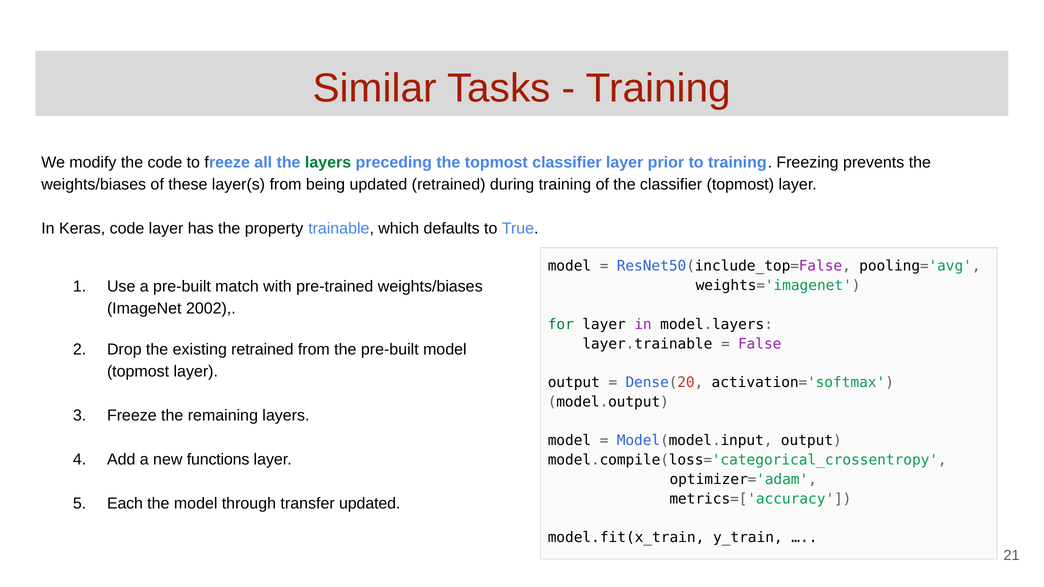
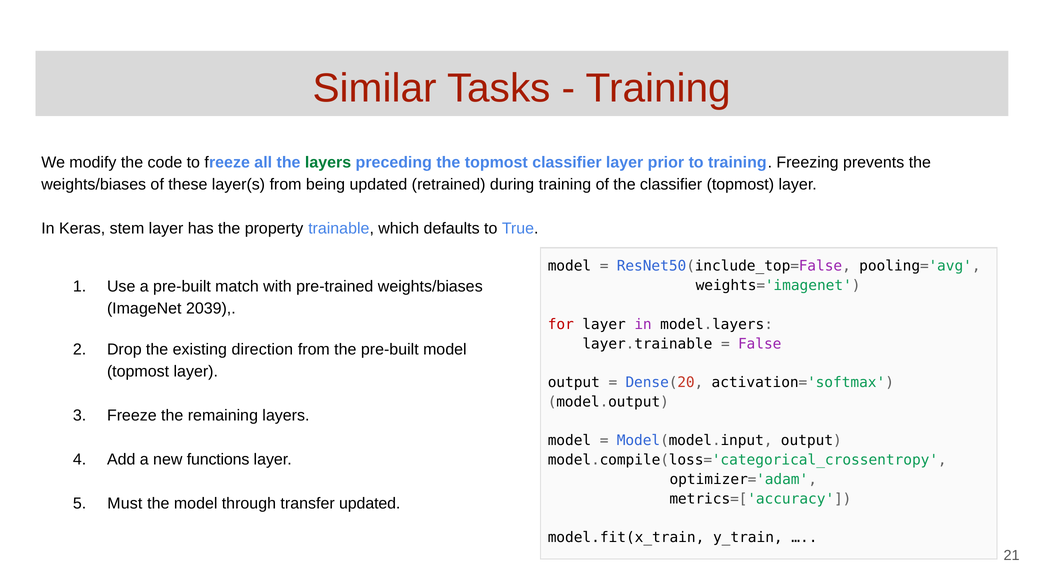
Keras code: code -> stem
2002: 2002 -> 2039
for colour: green -> red
existing retrained: retrained -> direction
Each: Each -> Must
